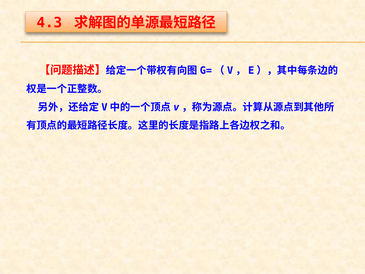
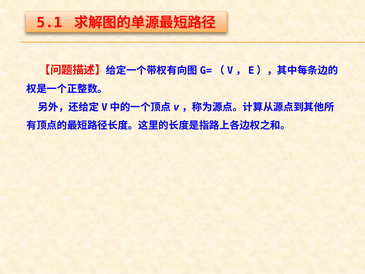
4.3: 4.3 -> 5.1
